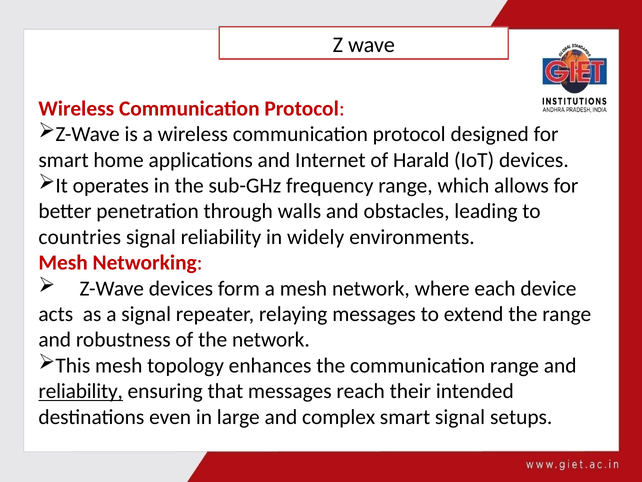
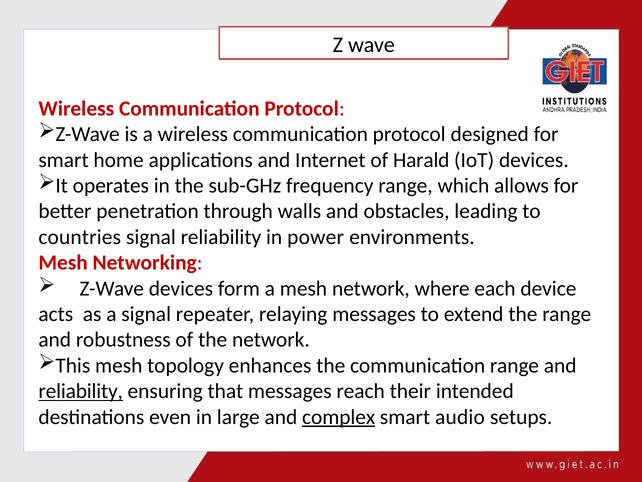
widely: widely -> power
complex underline: none -> present
smart signal: signal -> audio
